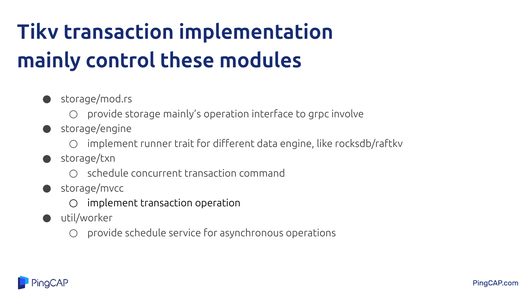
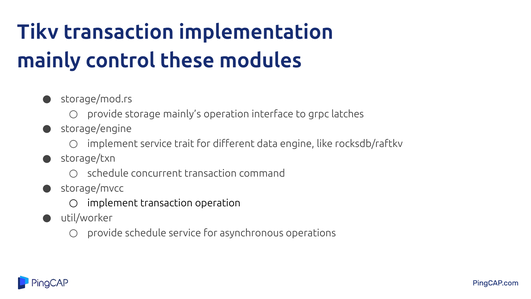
involve: involve -> latches
implement runner: runner -> service
